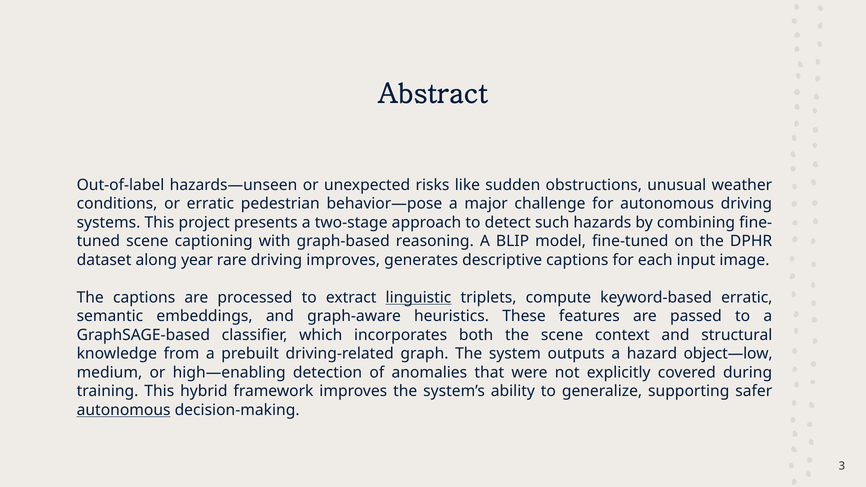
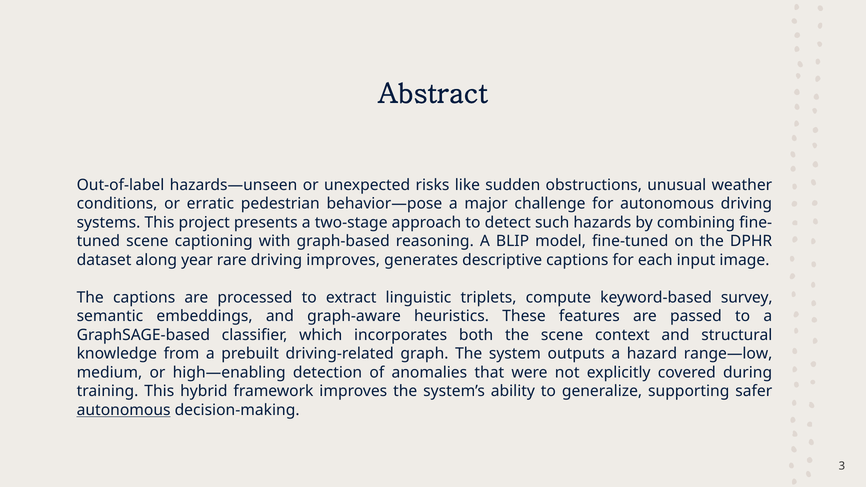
linguistic underline: present -> none
keyword-based erratic: erratic -> survey
object—low: object—low -> range—low
